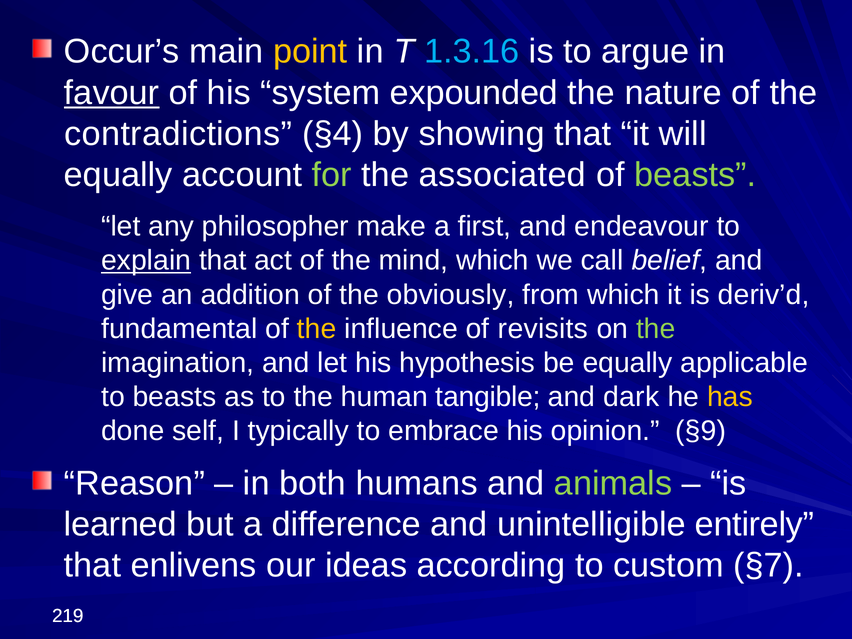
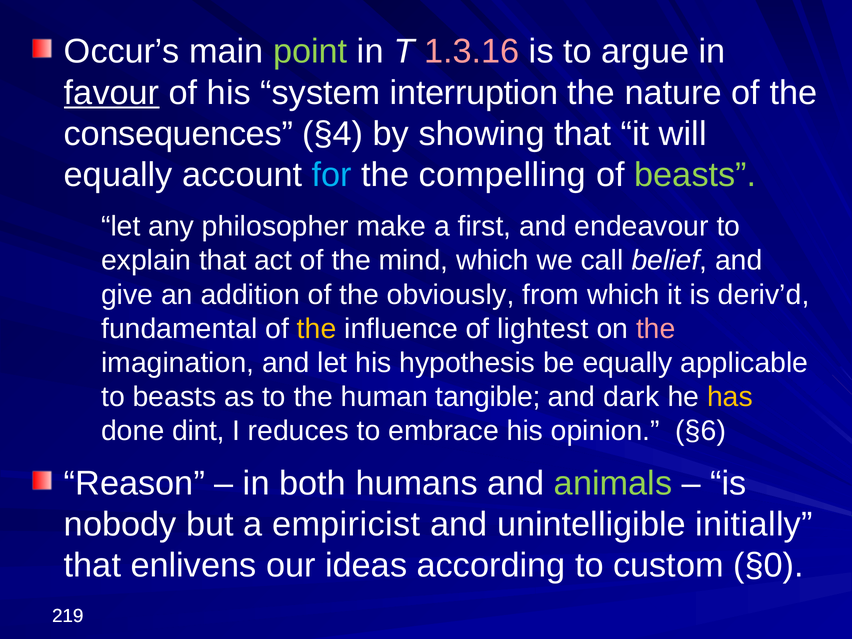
point colour: yellow -> light green
1.3.16 colour: light blue -> pink
expounded: expounded -> interruption
contradictions: contradictions -> consequences
for colour: light green -> light blue
associated: associated -> compelling
explain underline: present -> none
revisits: revisits -> lightest
the at (656, 329) colour: light green -> pink
self: self -> dint
typically: typically -> reduces
§9: §9 -> §6
learned: learned -> nobody
difference: difference -> empiricist
entirely: entirely -> initially
§7: §7 -> §0
